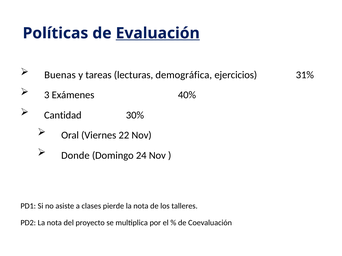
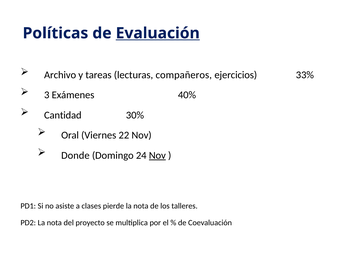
Buenas: Buenas -> Archivo
demográfica: demográfica -> compañeros
31%: 31% -> 33%
Nov at (157, 156) underline: none -> present
